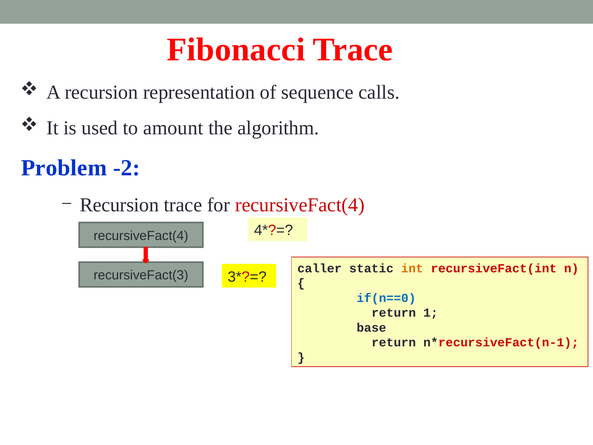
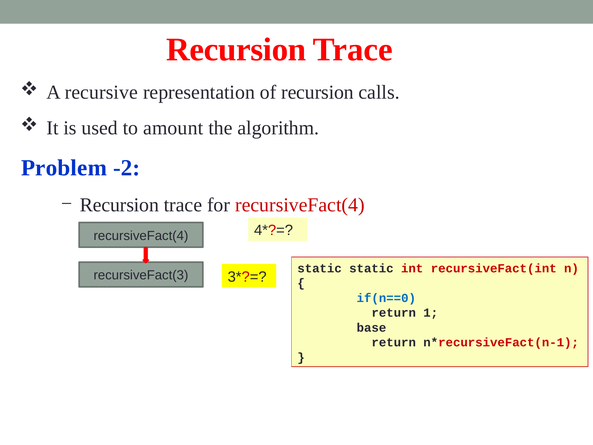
Fibonacci at (236, 50): Fibonacci -> Recursion
A recursion: recursion -> recursive
of sequence: sequence -> recursion
caller at (320, 268): caller -> static
int colour: orange -> red
